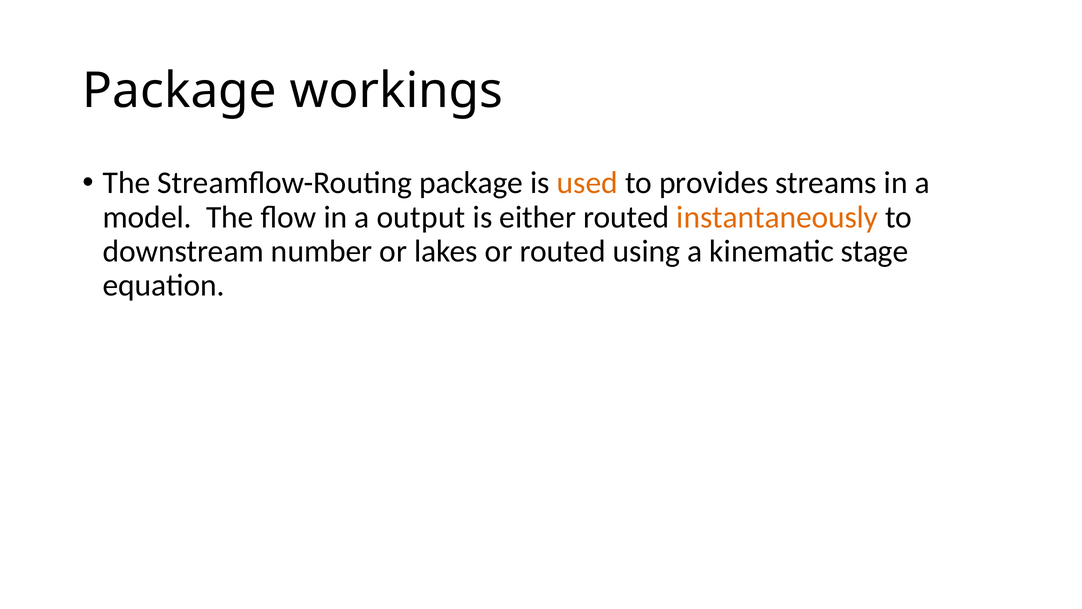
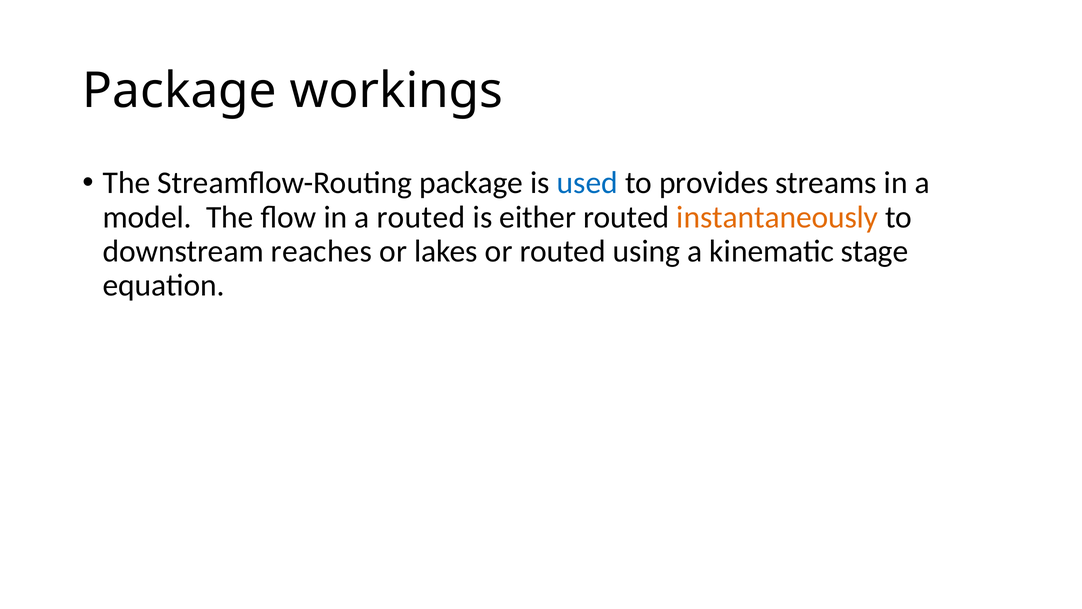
used colour: orange -> blue
a output: output -> routed
number: number -> reaches
